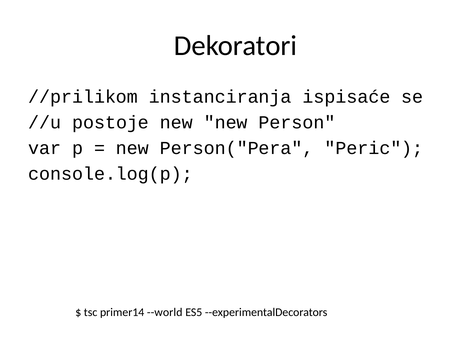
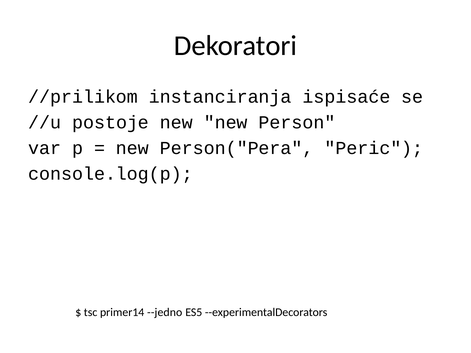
--world: --world -> --jedno
